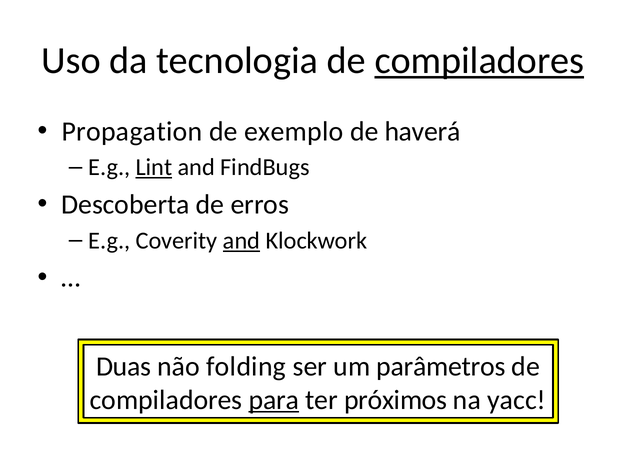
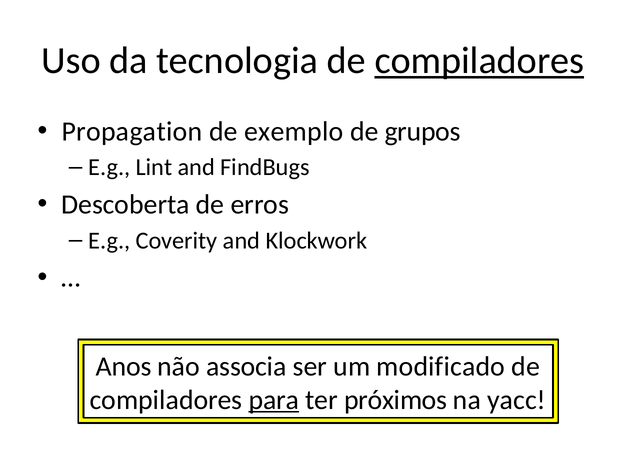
haverá: haverá -> grupos
Lint underline: present -> none
and at (242, 240) underline: present -> none
Duas: Duas -> Anos
folding: folding -> associa
parâmetros: parâmetros -> modificado
